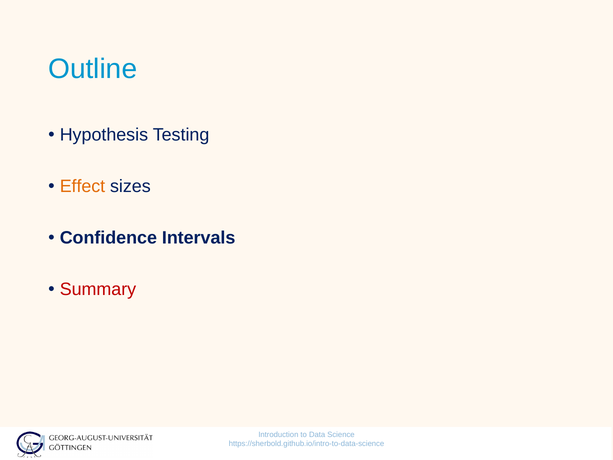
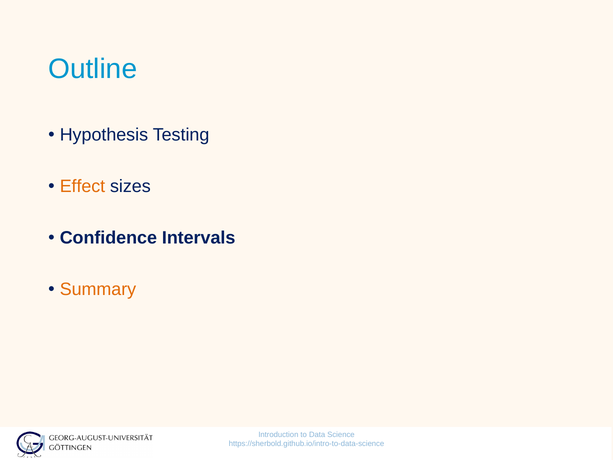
Summary colour: red -> orange
